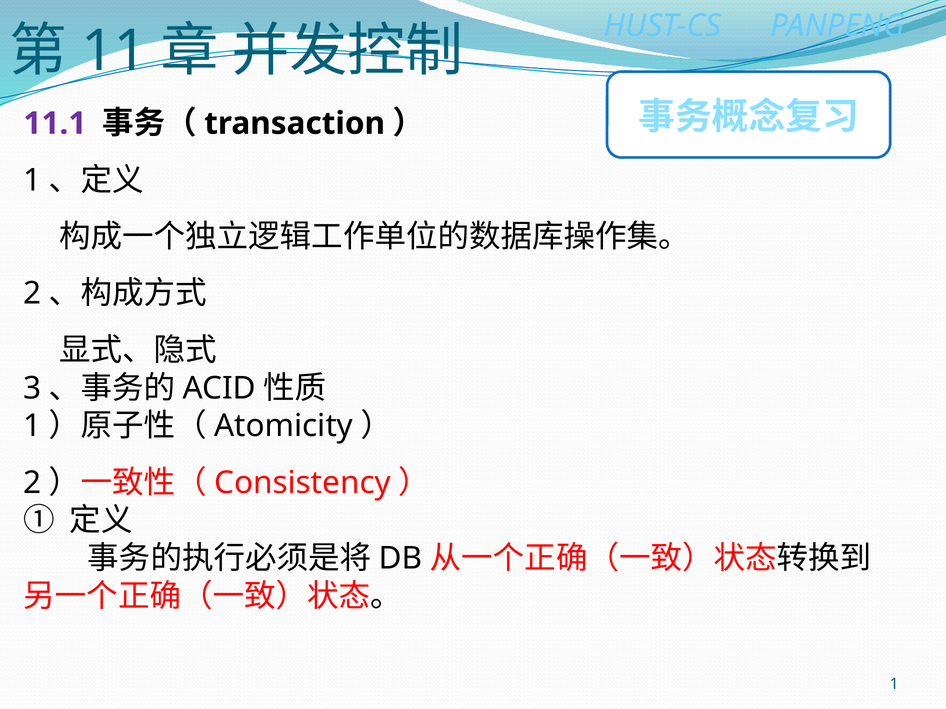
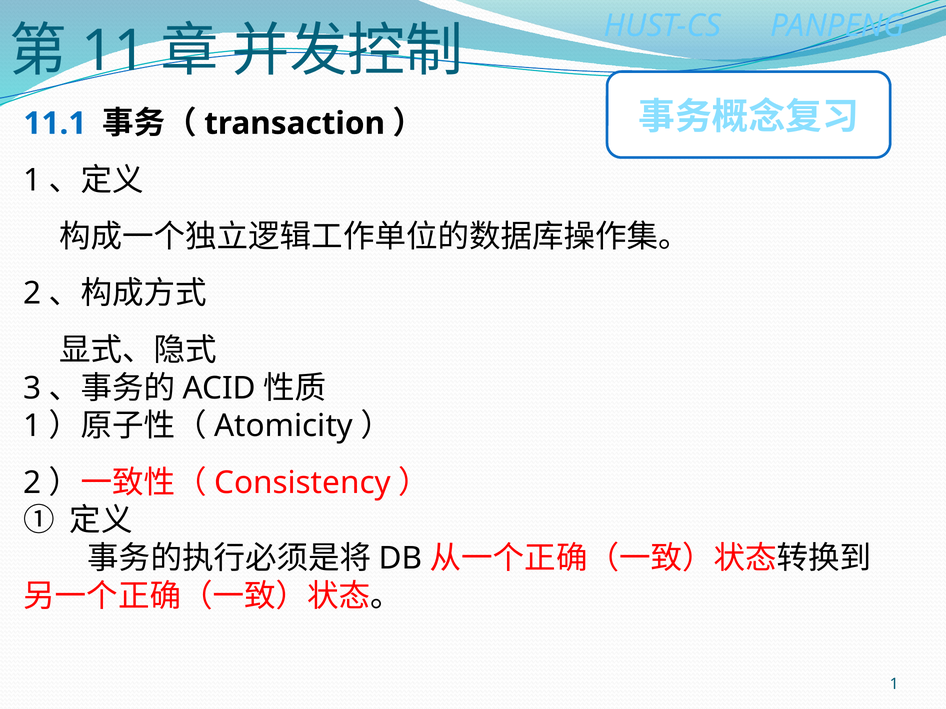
11.1 colour: purple -> blue
